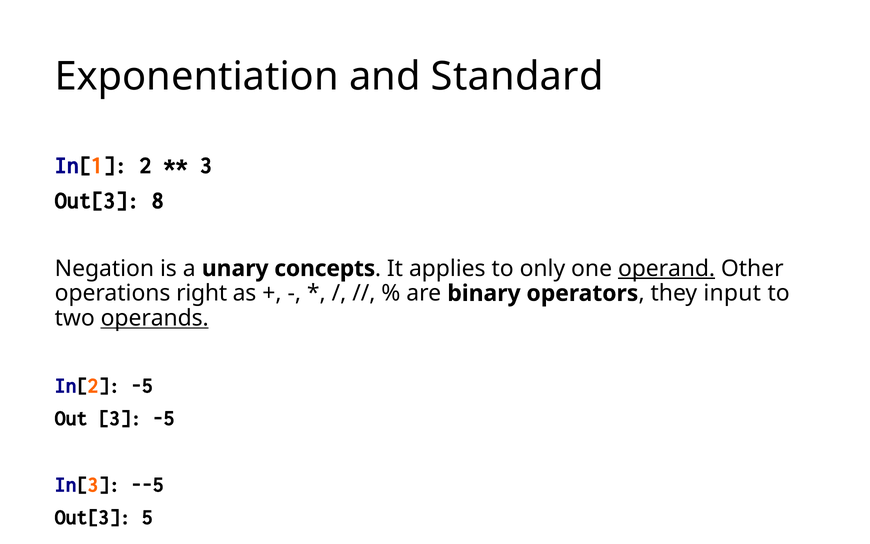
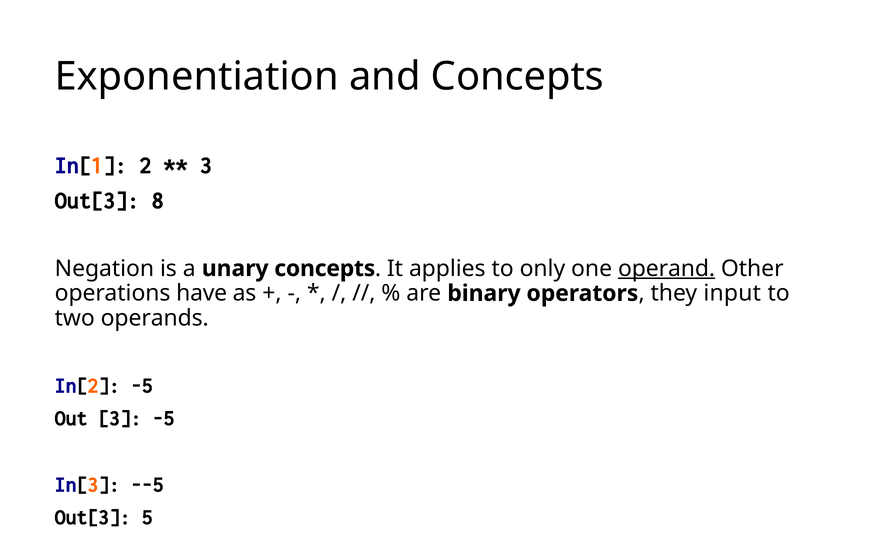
and Standard: Standard -> Concepts
right: right -> have
operands underline: present -> none
